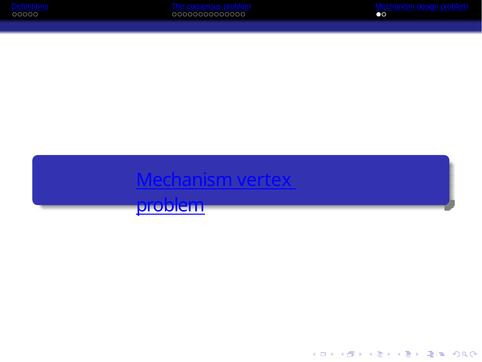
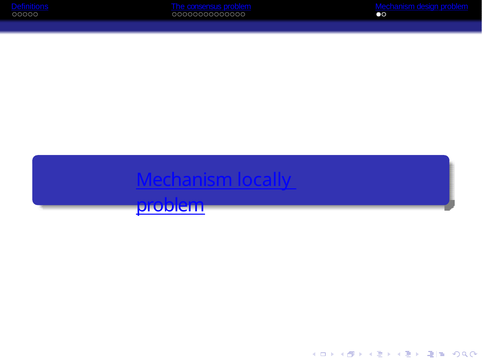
vertex: vertex -> locally
